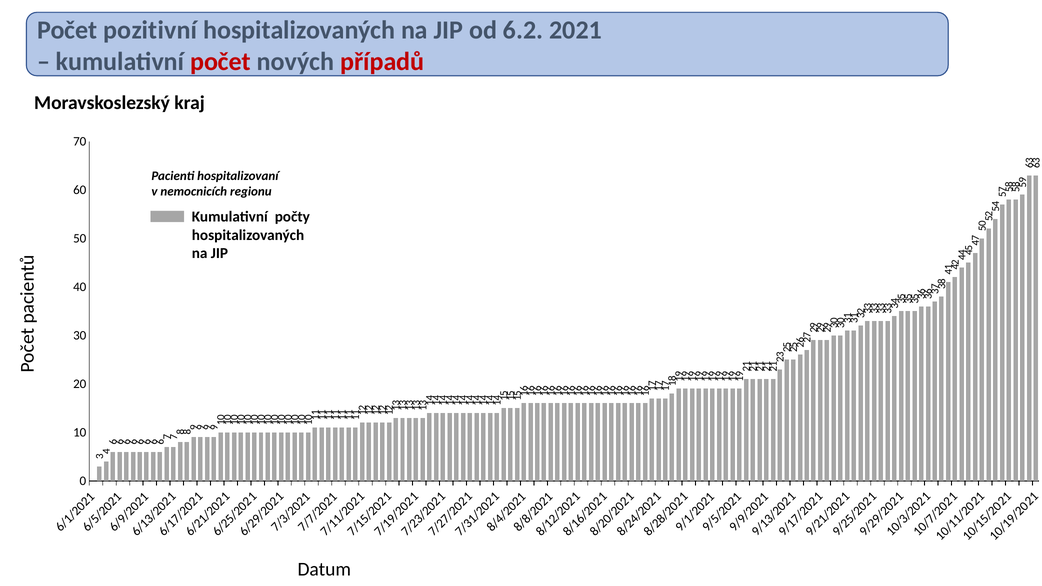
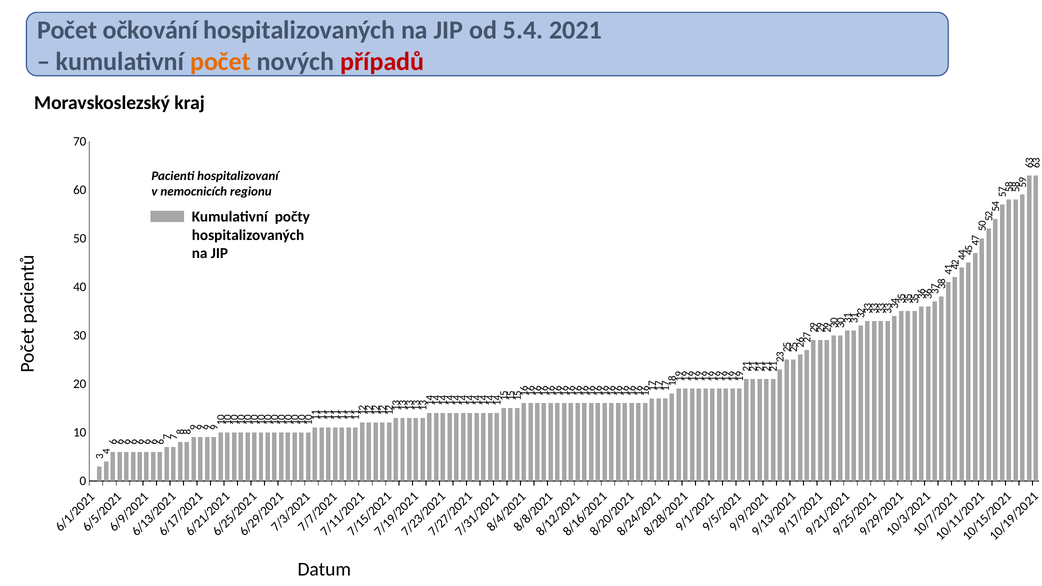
pozitivní: pozitivní -> očkování
6.2: 6.2 -> 5.4
počet at (221, 61) colour: red -> orange
